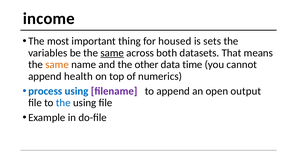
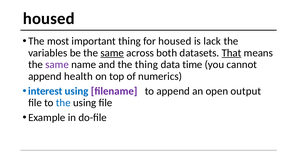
income at (49, 19): income -> housed
sets: sets -> lack
That underline: none -> present
same at (57, 65) colour: orange -> purple
the other: other -> thing
process: process -> interest
